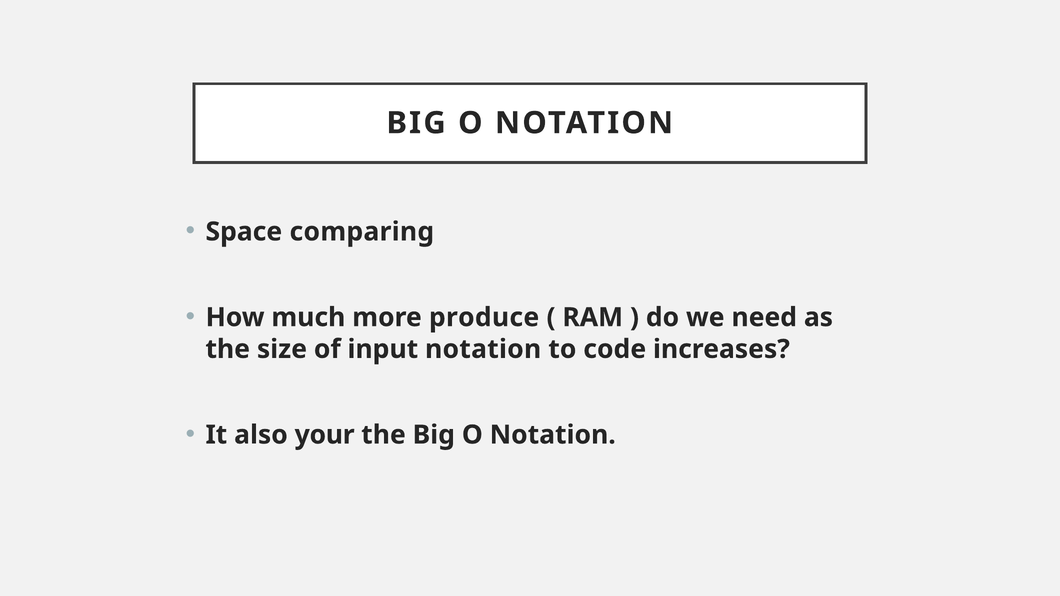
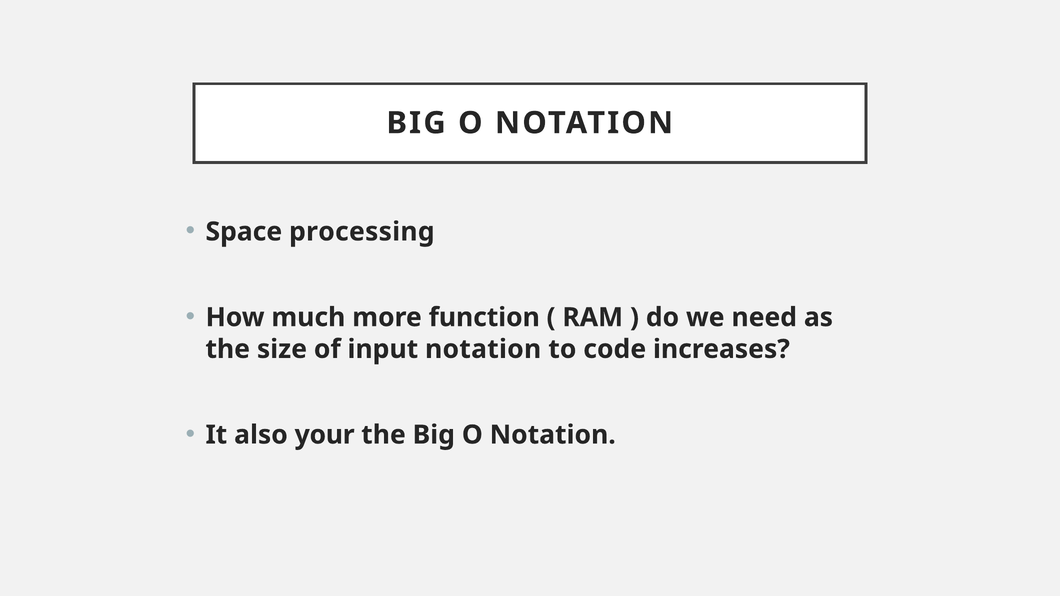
comparing: comparing -> processing
produce: produce -> function
